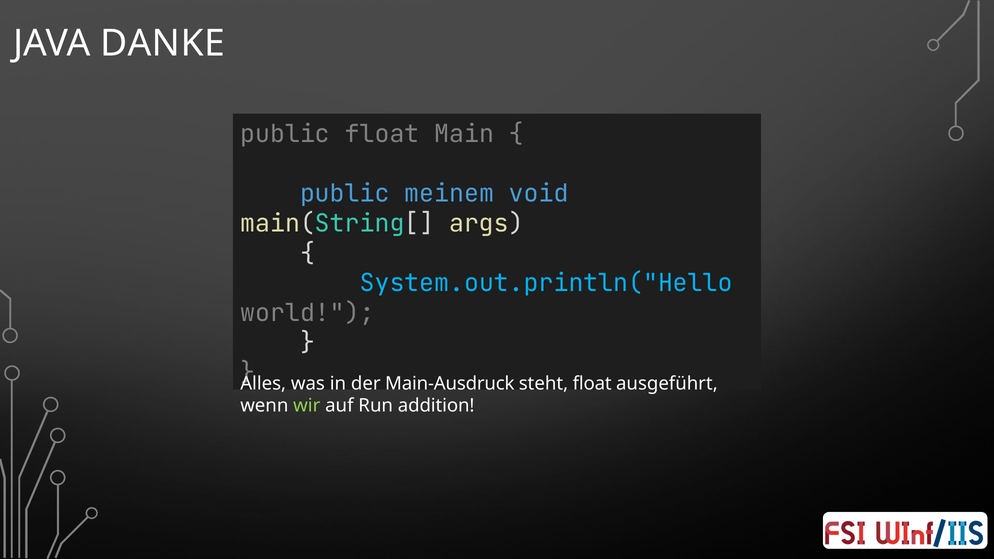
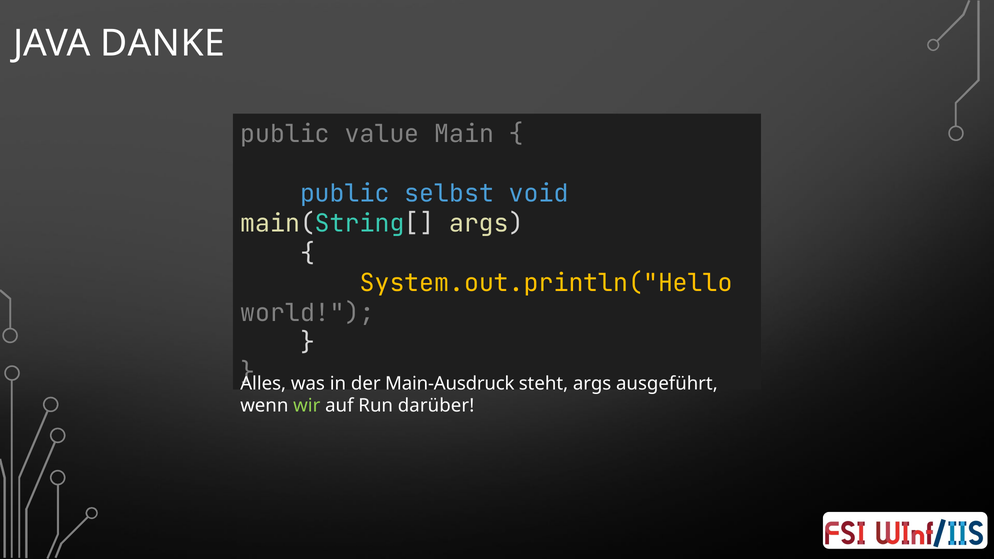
public float: float -> value
meinem: meinem -> selbst
System.out.println("Hello colour: light blue -> yellow
steht float: float -> args
addition: addition -> darüber
